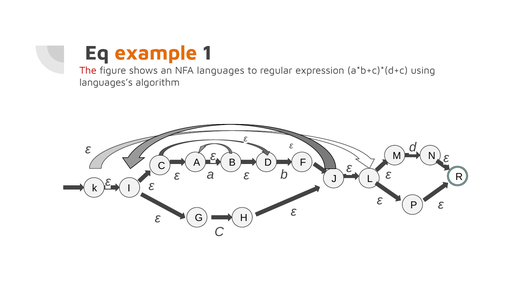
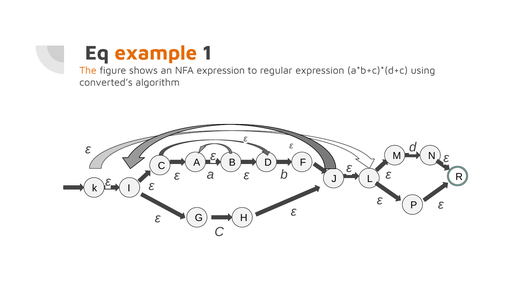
The colour: red -> orange
NFA languages: languages -> expression
languages’s: languages’s -> converted’s
